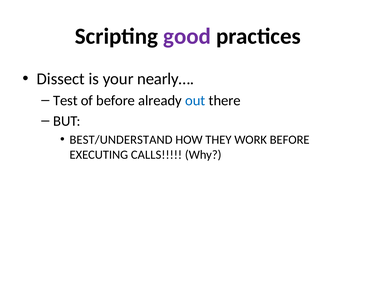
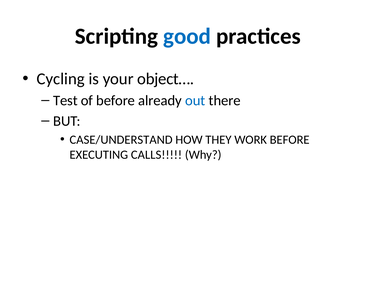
good colour: purple -> blue
Dissect: Dissect -> Cycling
nearly…: nearly… -> object…
BEST/UNDERSTAND: BEST/UNDERSTAND -> CASE/UNDERSTAND
